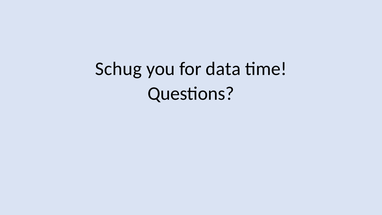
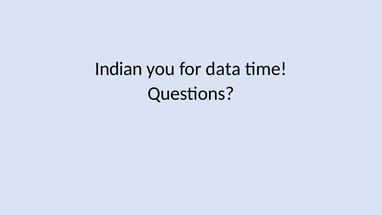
Schug: Schug -> Indian
